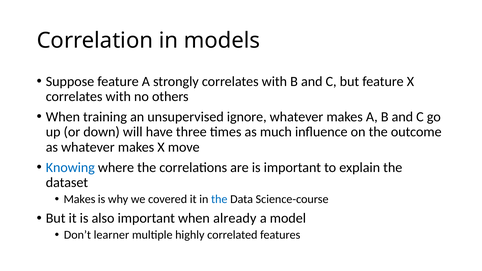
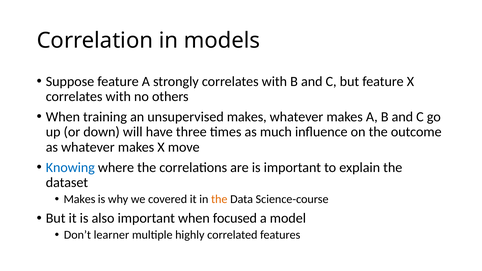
unsupervised ignore: ignore -> makes
the at (219, 199) colour: blue -> orange
already: already -> focused
